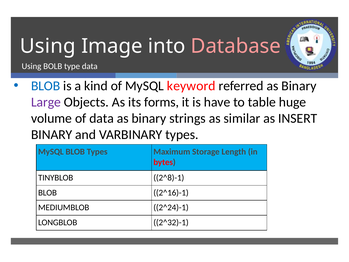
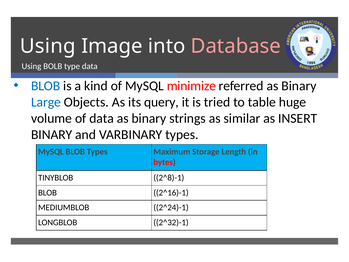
keyword: keyword -> minimize
Large colour: purple -> blue
forms: forms -> query
have: have -> tried
